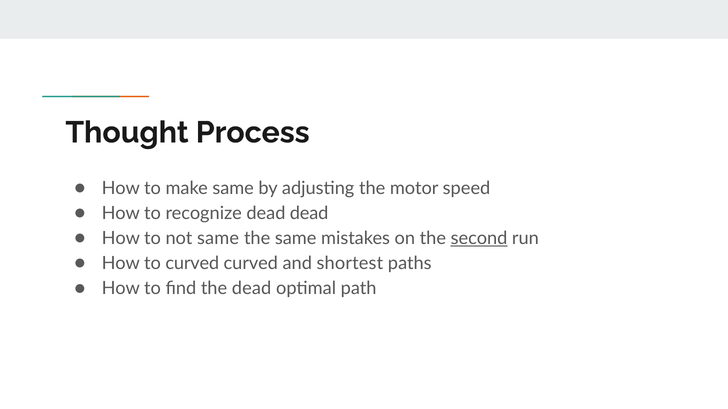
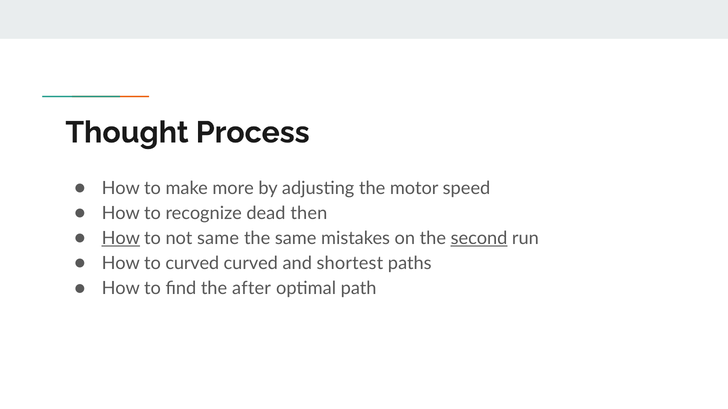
make same: same -> more
dead dead: dead -> then
How at (121, 238) underline: none -> present
the dead: dead -> after
